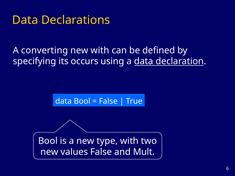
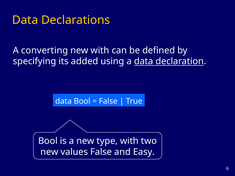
occurs: occurs -> added
Mult: Mult -> Easy
